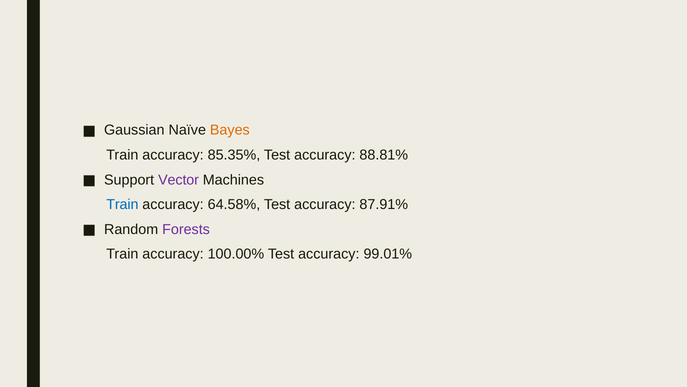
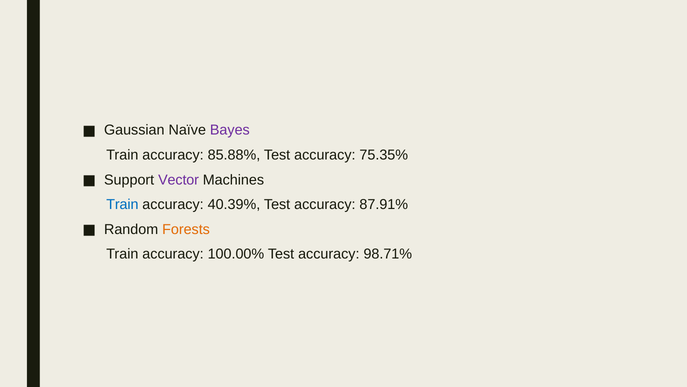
Bayes colour: orange -> purple
85.35%: 85.35% -> 85.88%
88.81%: 88.81% -> 75.35%
64.58%: 64.58% -> 40.39%
Forests colour: purple -> orange
99.01%: 99.01% -> 98.71%
